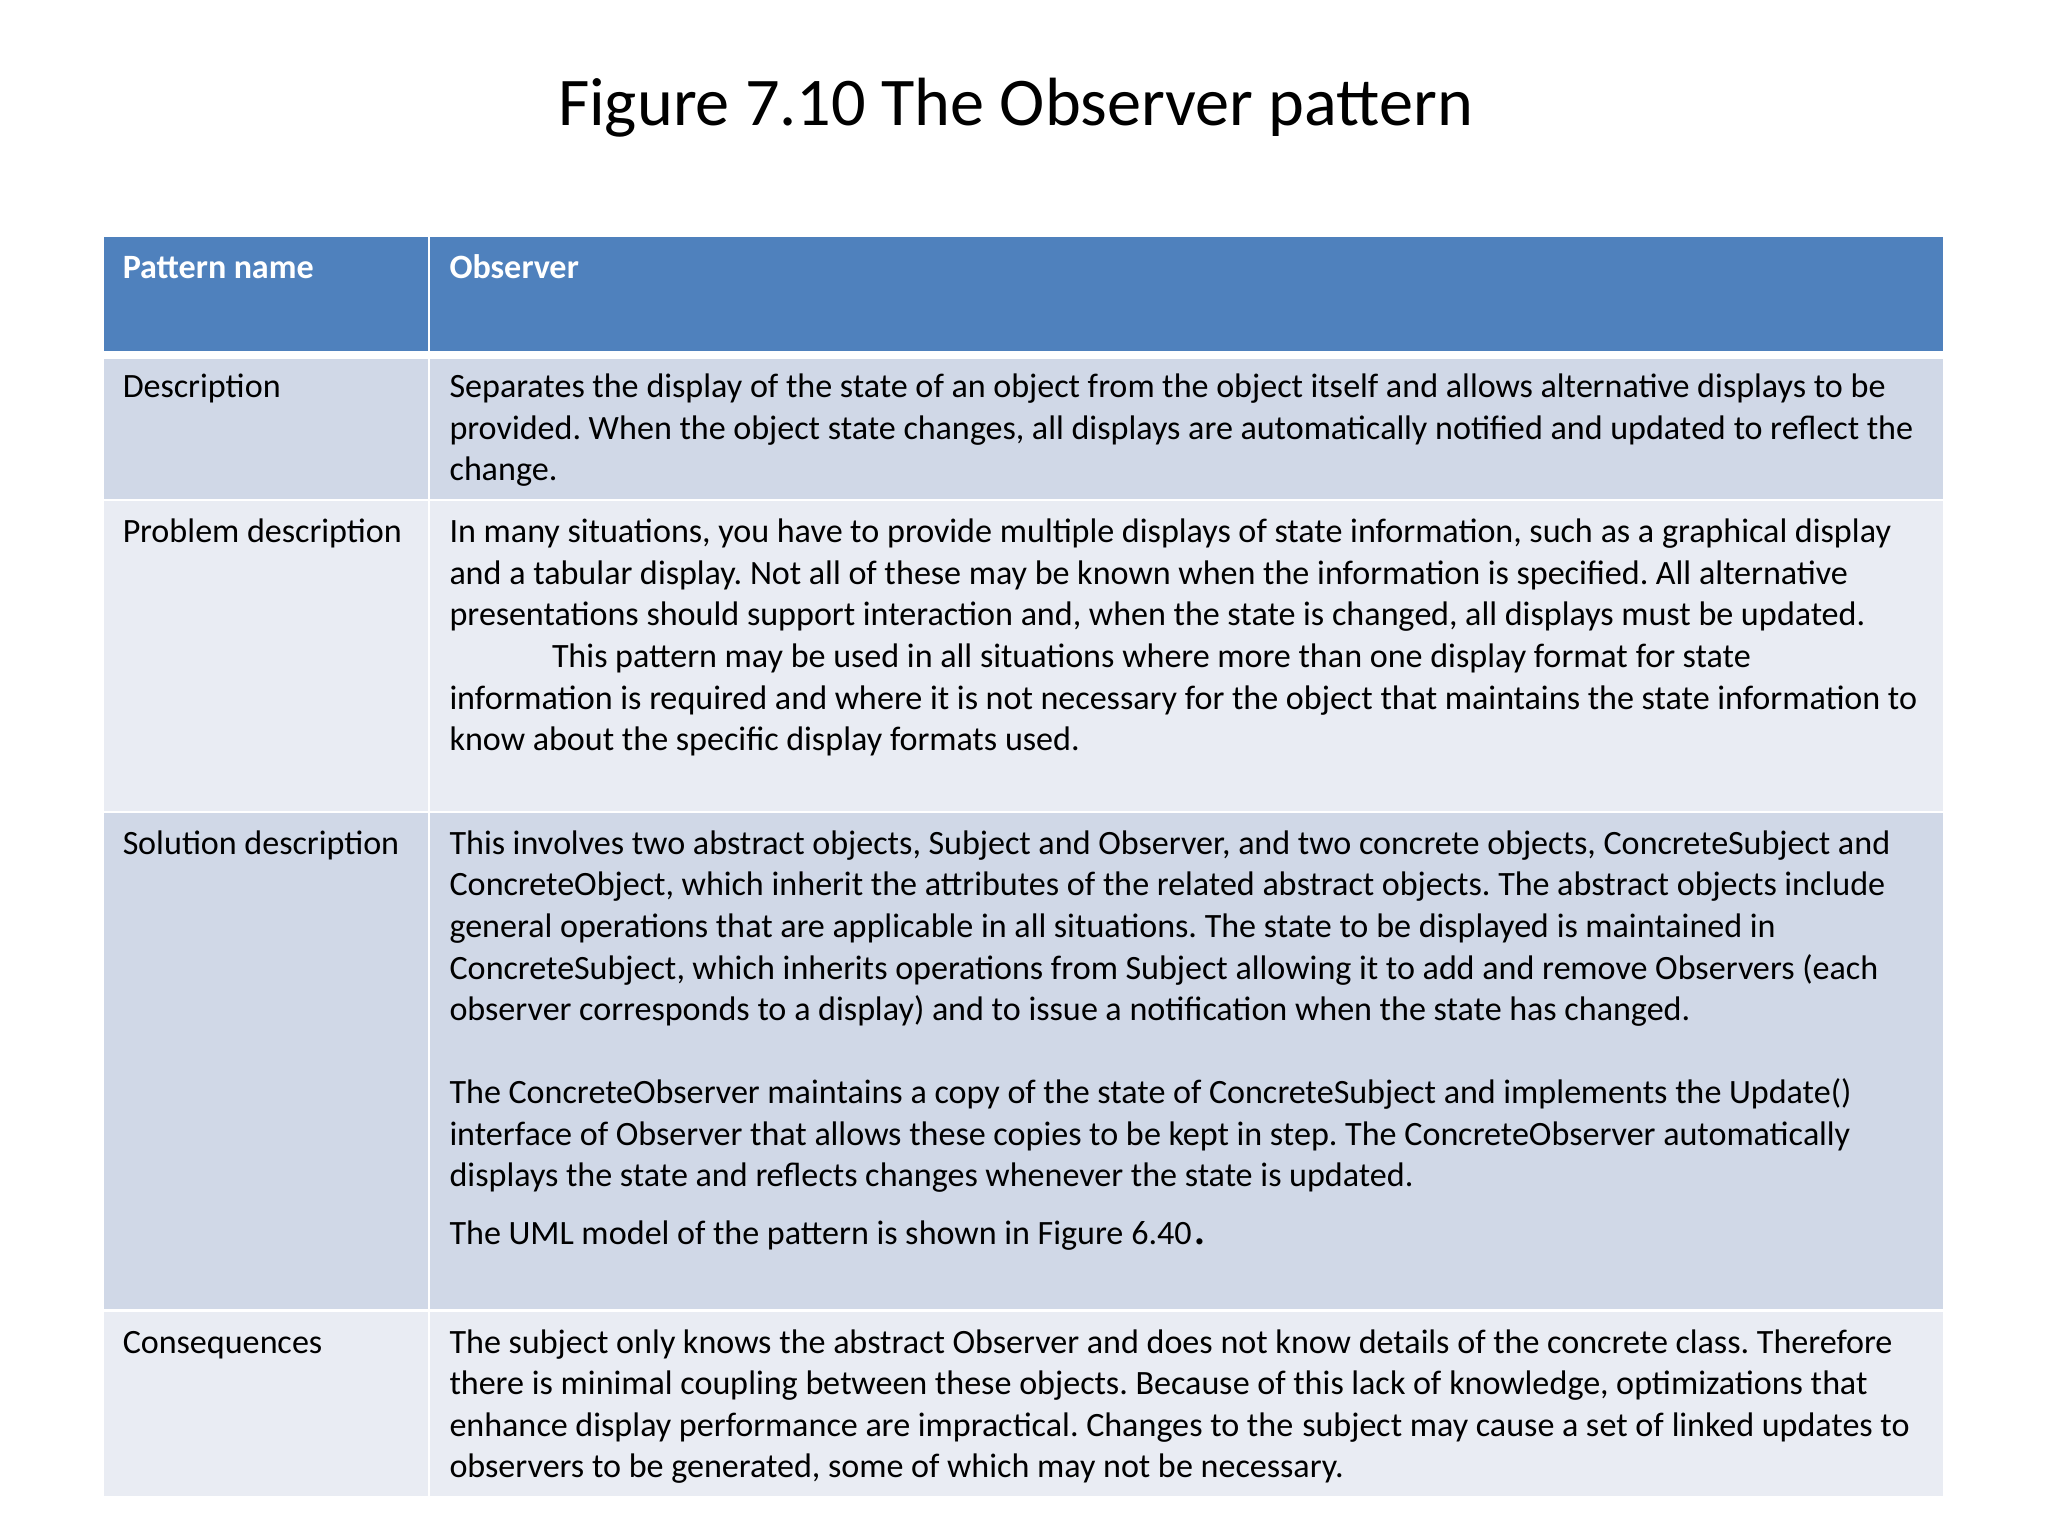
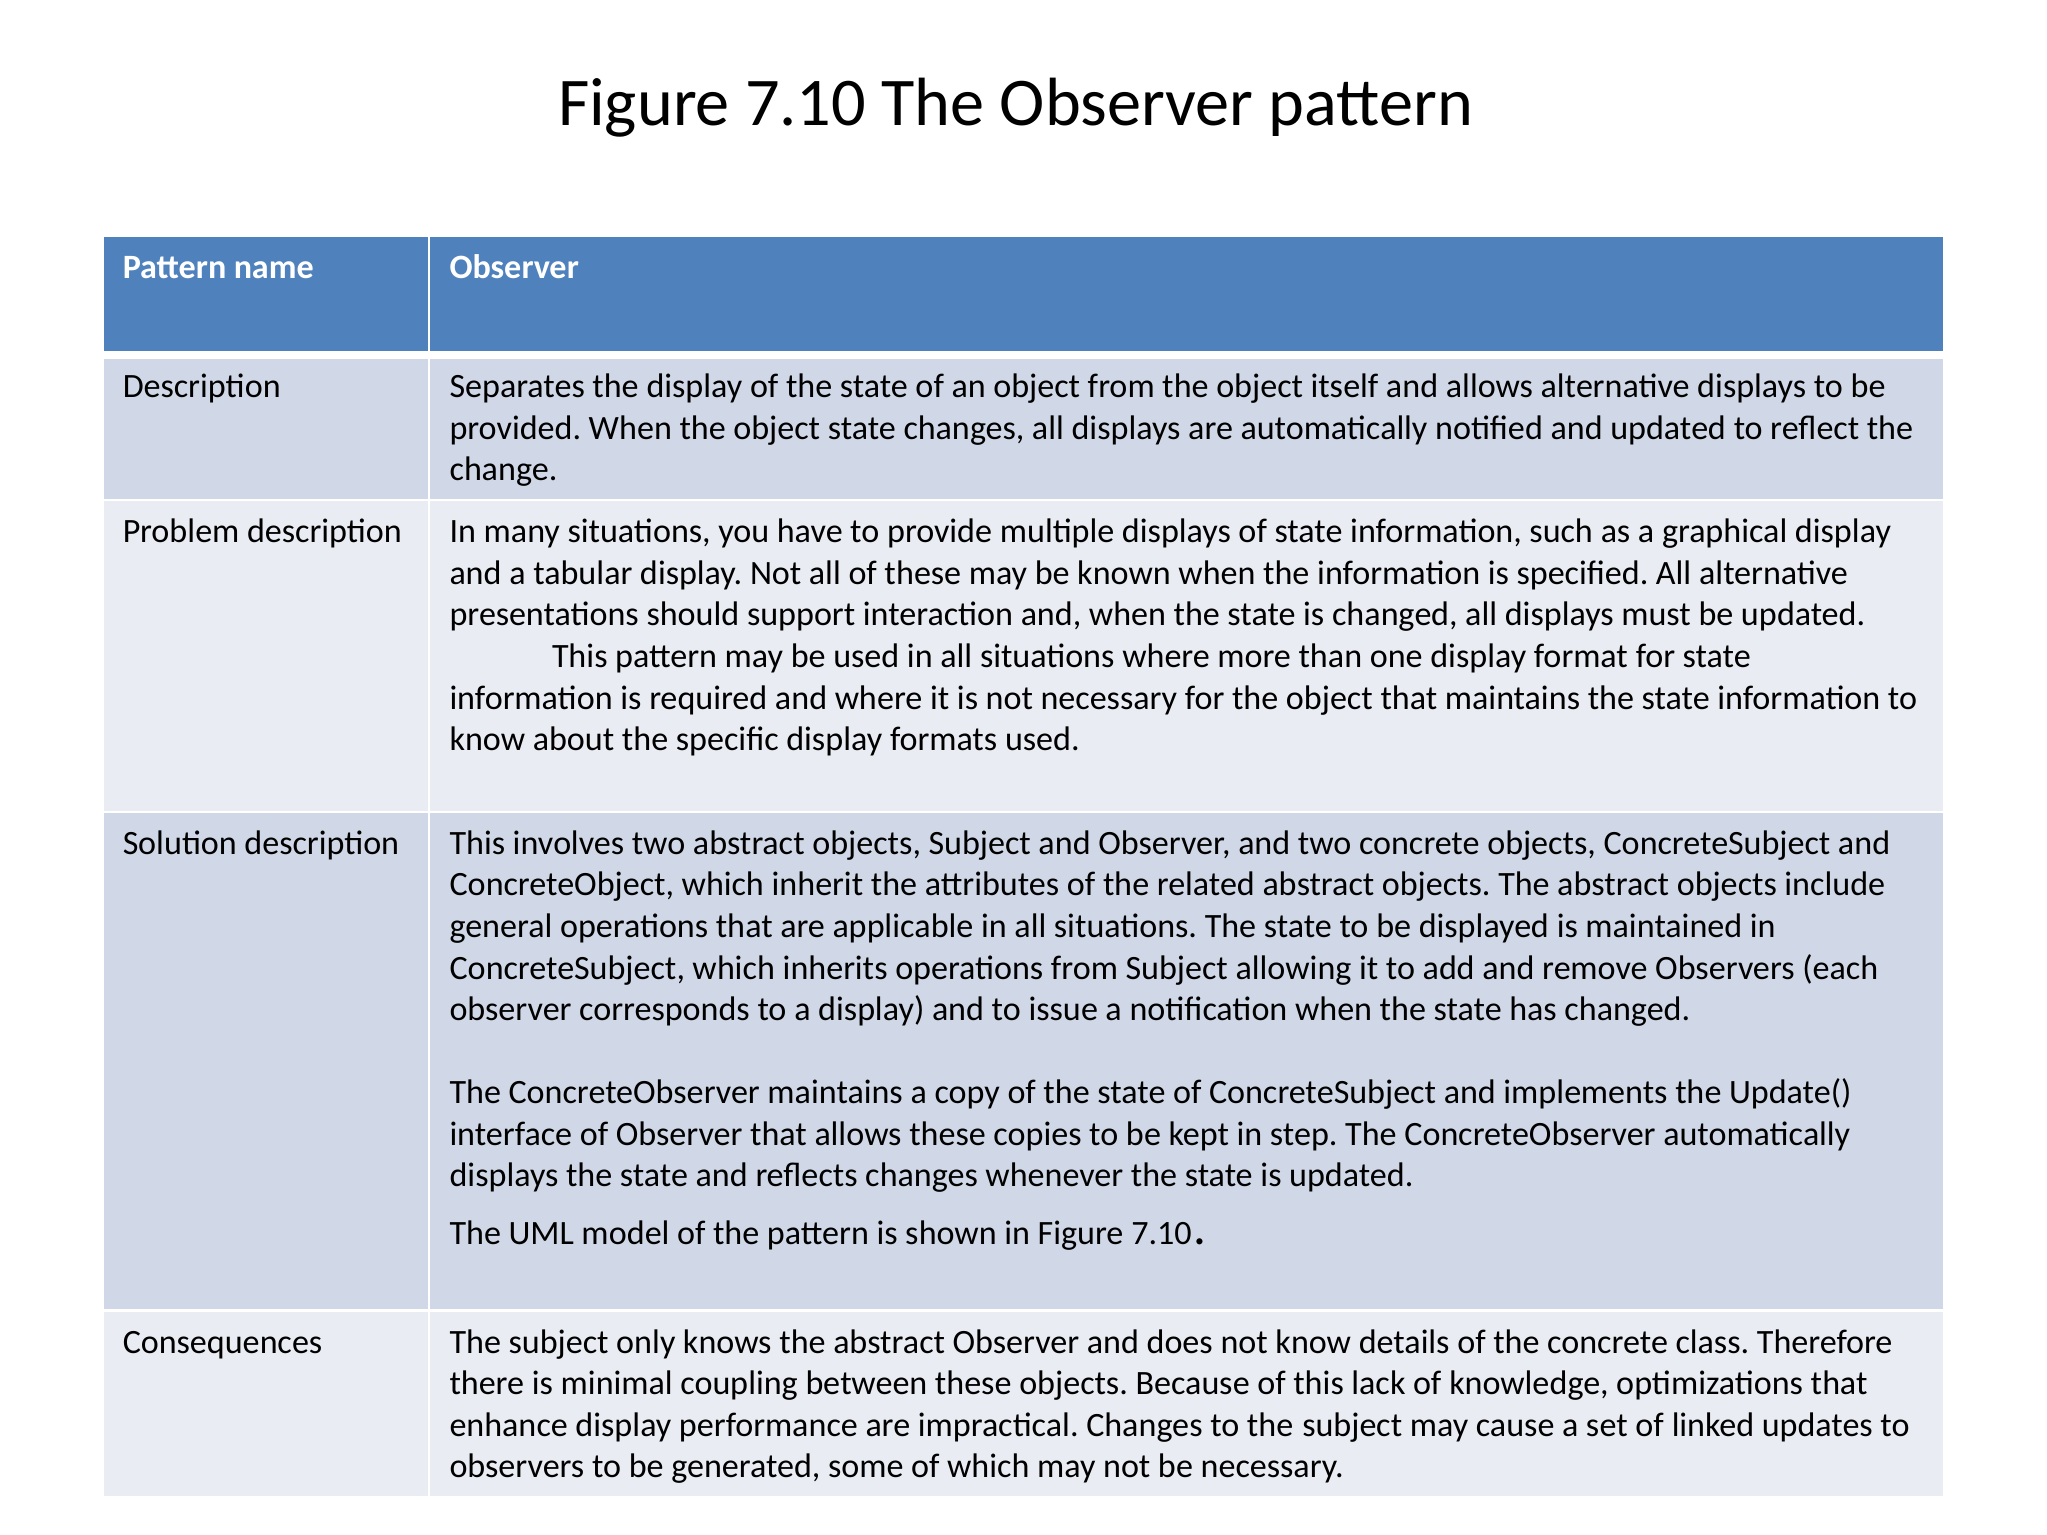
in Figure 6.40: 6.40 -> 7.10
